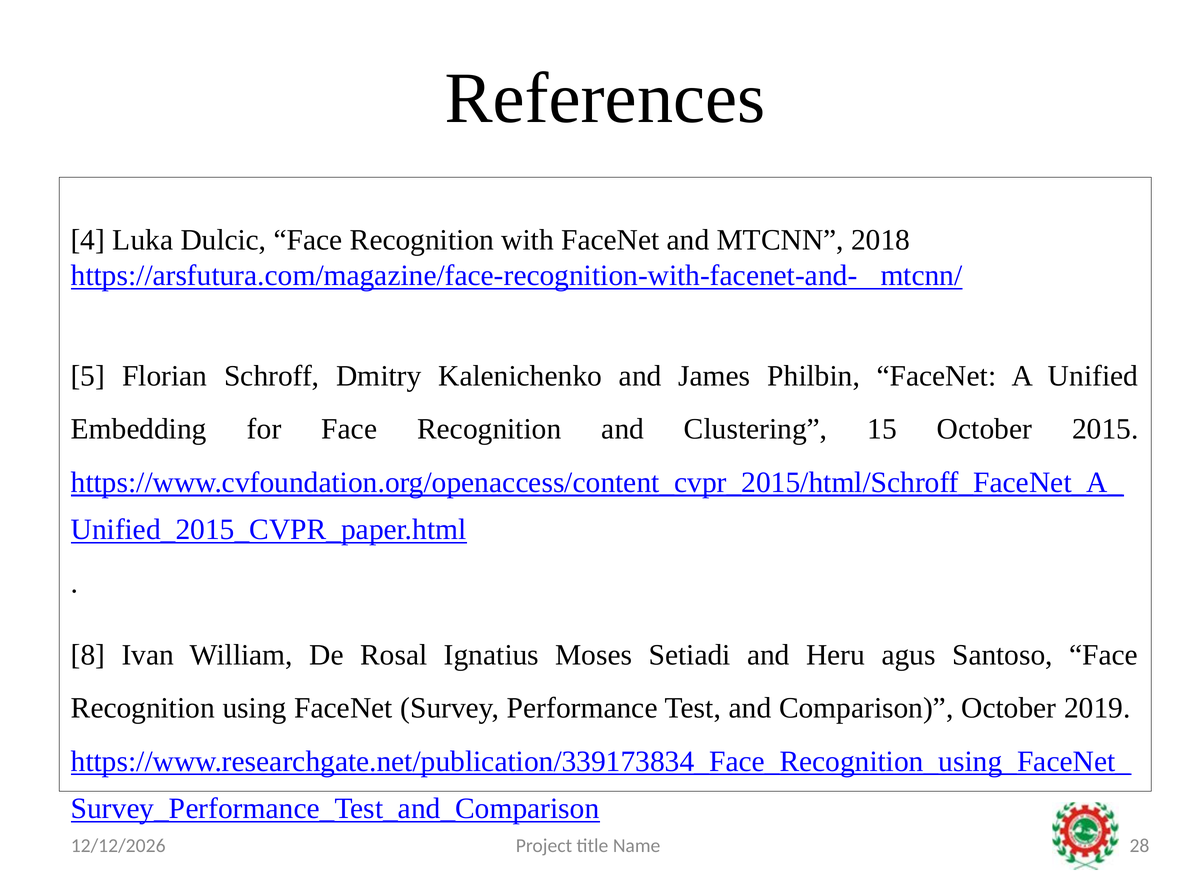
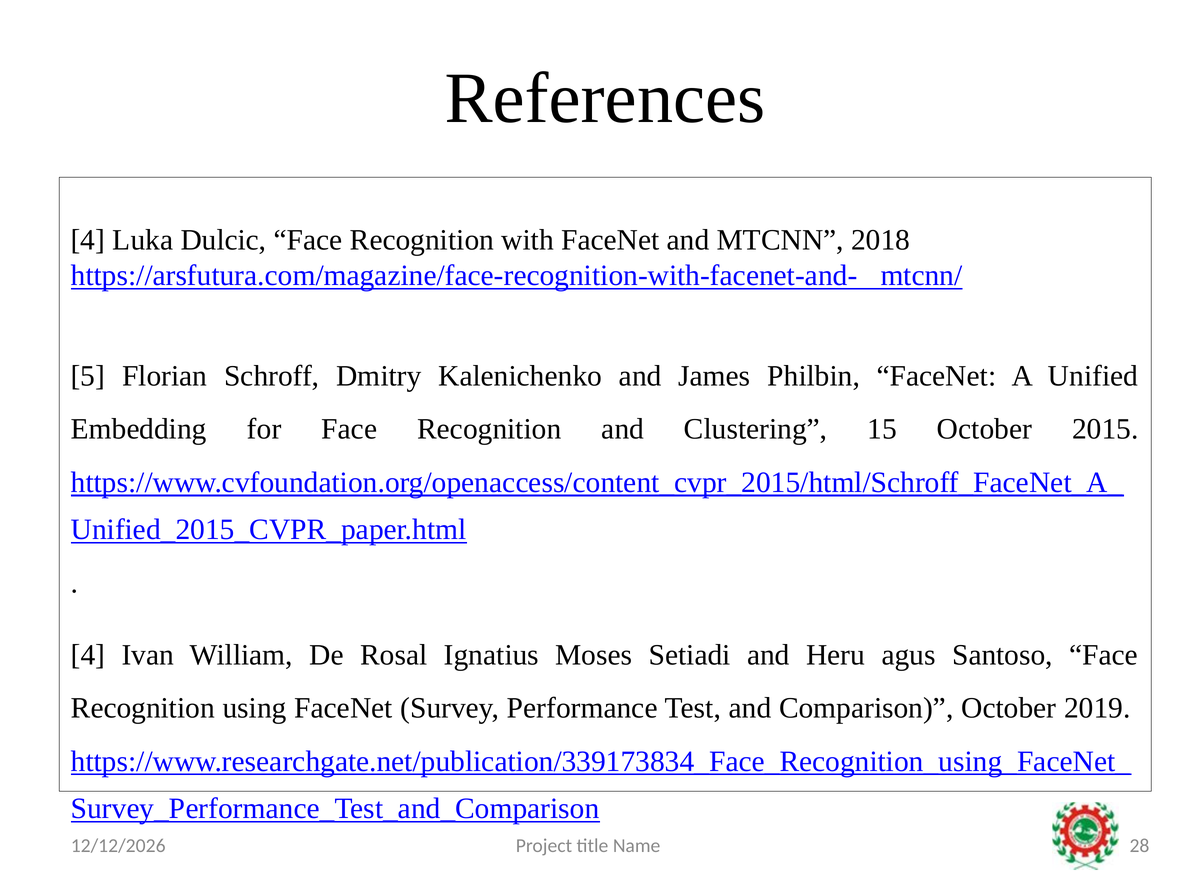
8 at (88, 655): 8 -> 4
